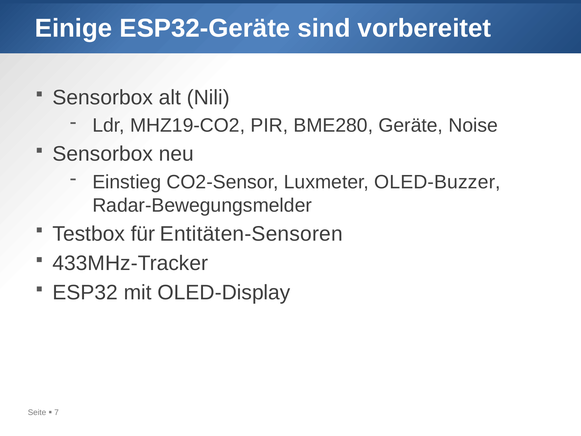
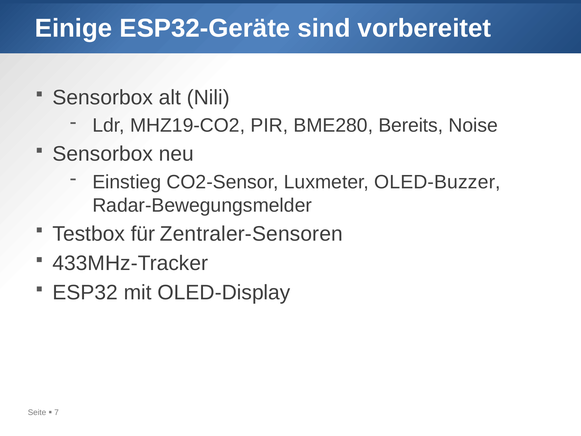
Geräte: Geräte -> Bereits
Entitäten-Sensoren: Entitäten-Sensoren -> Zentraler-Sensoren
